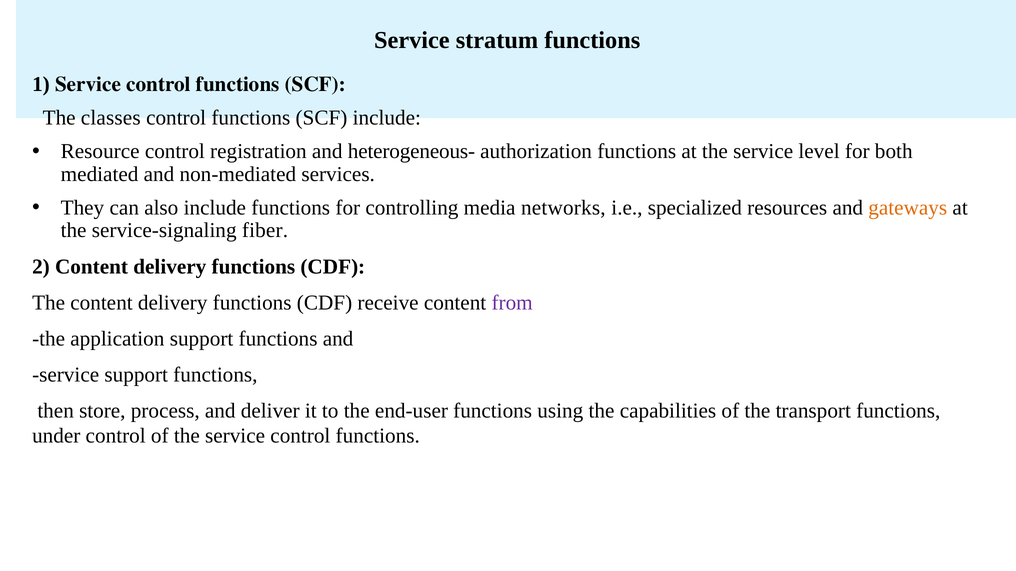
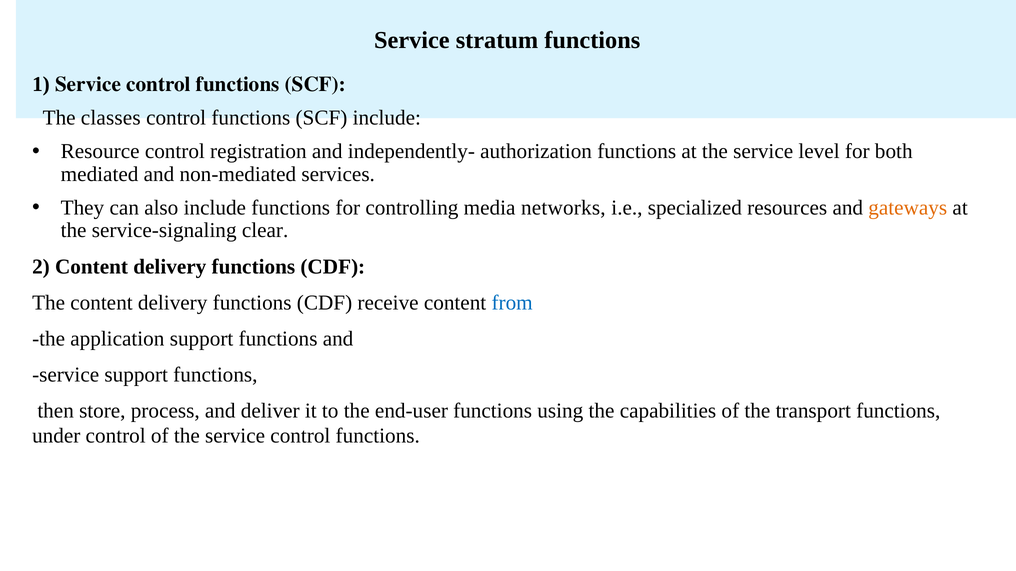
heterogeneous-: heterogeneous- -> independently-
fiber: fiber -> clear
from colour: purple -> blue
